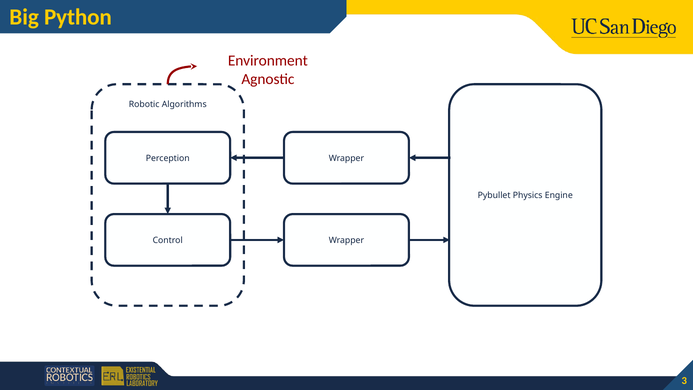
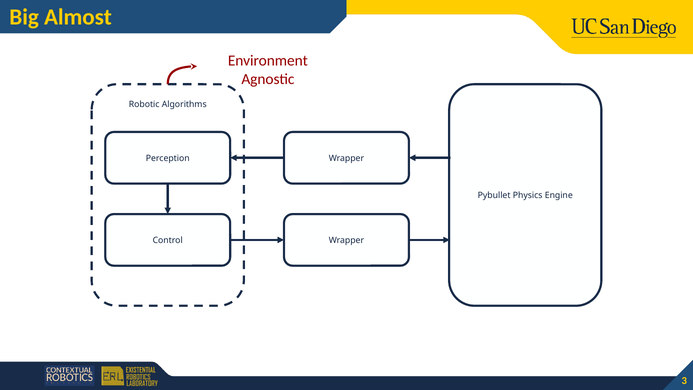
Python: Python -> Almost
